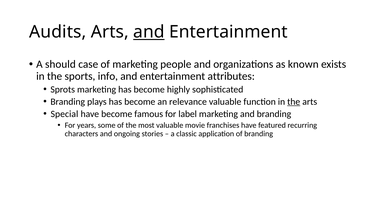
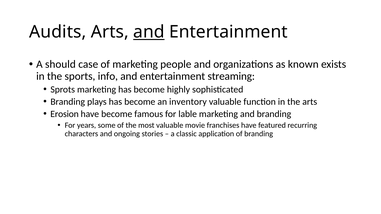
attributes: attributes -> streaming
relevance: relevance -> inventory
the at (294, 102) underline: present -> none
Special: Special -> Erosion
label: label -> lable
